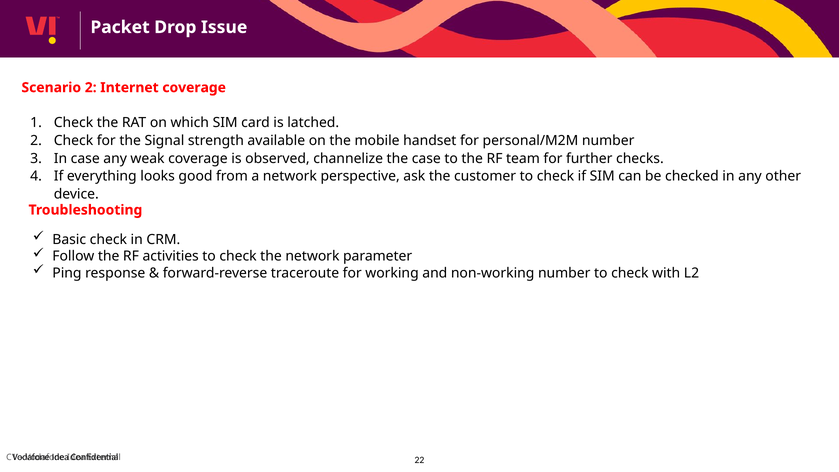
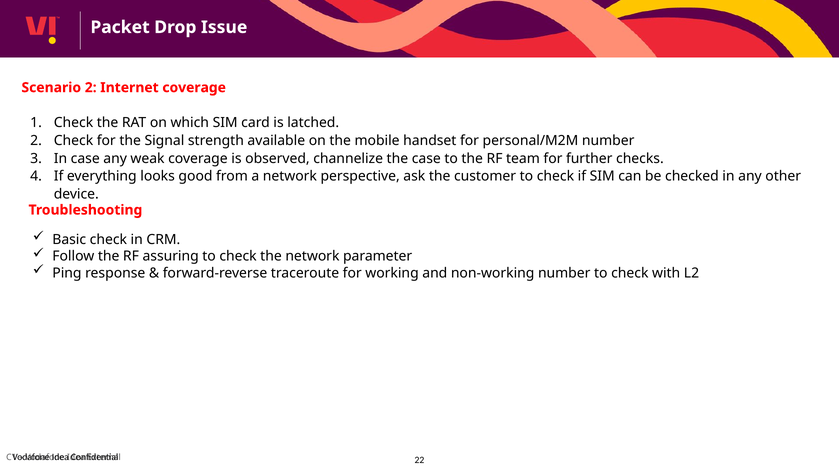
activities: activities -> assuring
